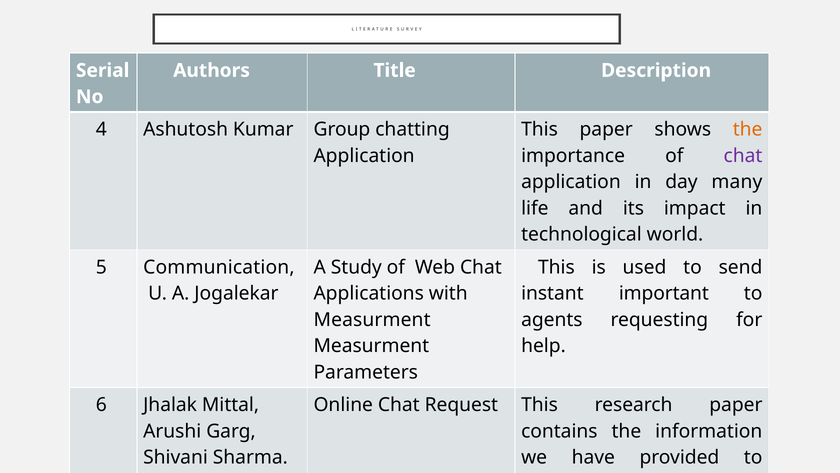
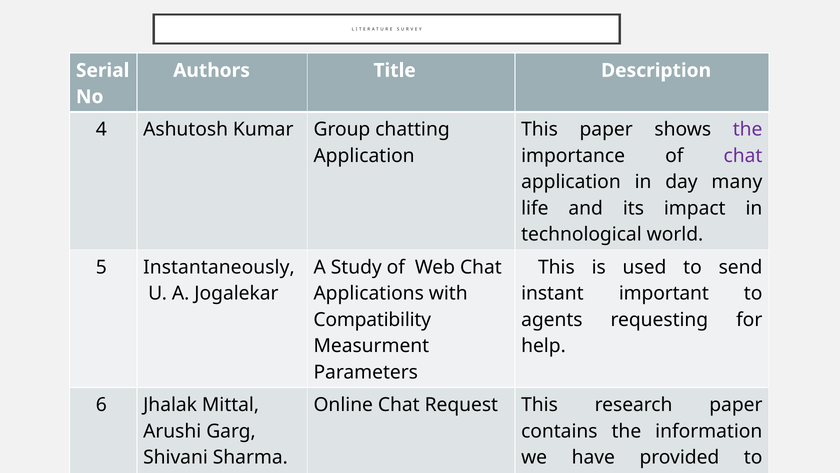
the at (748, 129) colour: orange -> purple
Communication: Communication -> Instantaneously
Measurment at (372, 319): Measurment -> Compatibility
